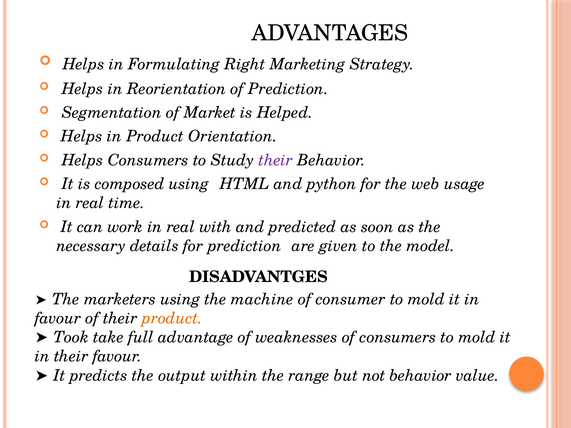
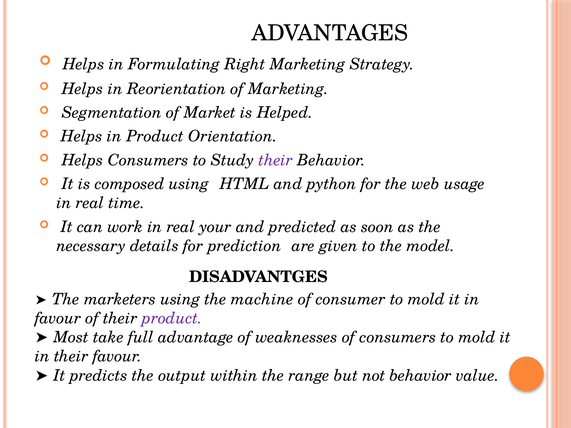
of Prediction: Prediction -> Marketing
with: with -> your
product at (172, 319) colour: orange -> purple
Took: Took -> Most
